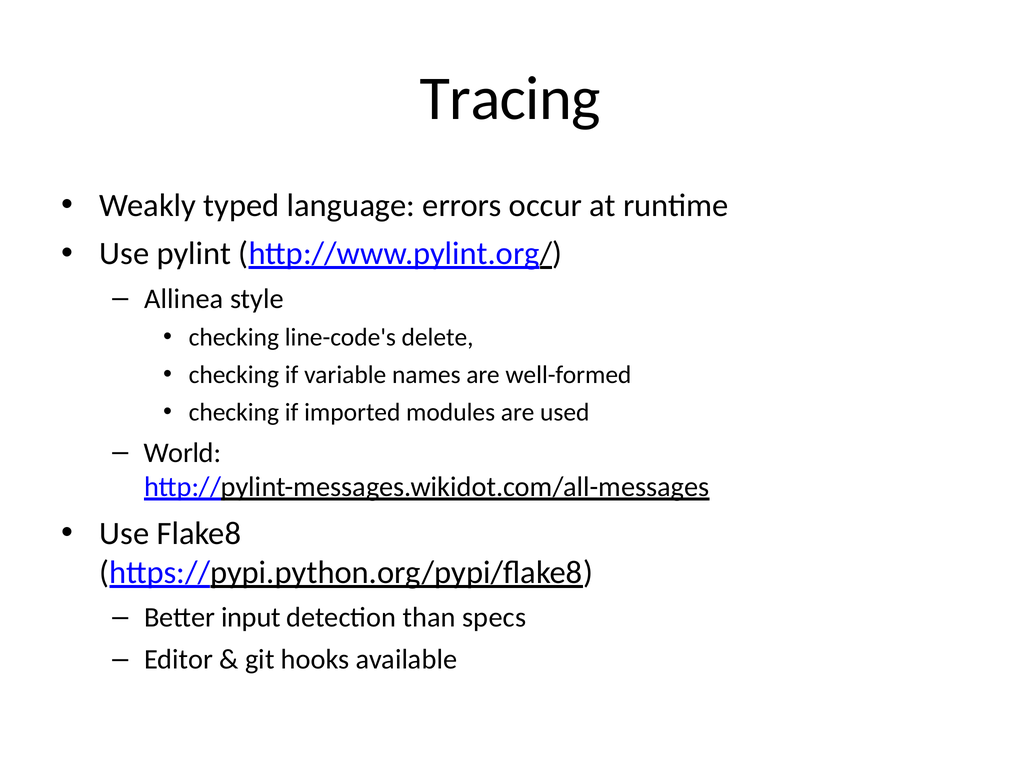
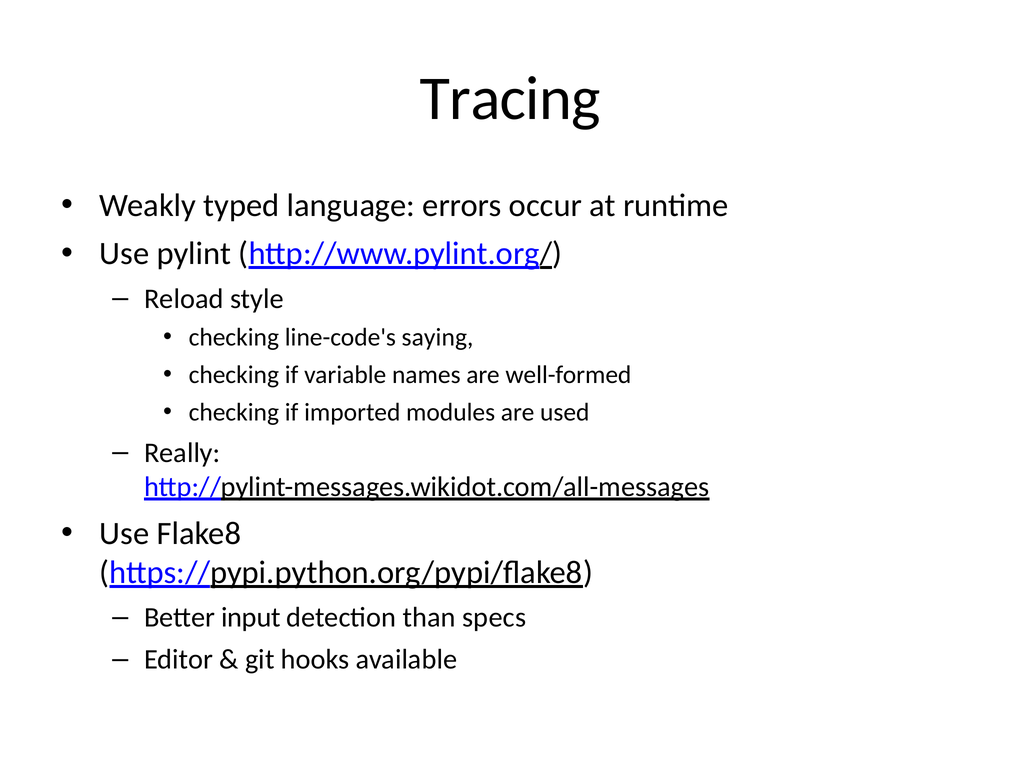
Allinea: Allinea -> Reload
delete: delete -> saying
World: World -> Really
